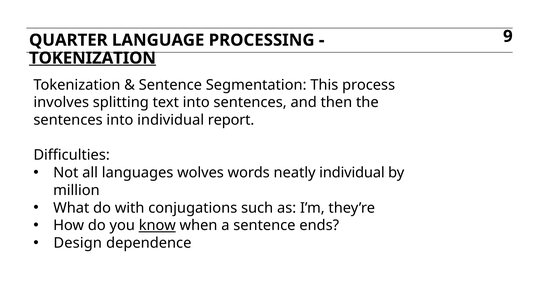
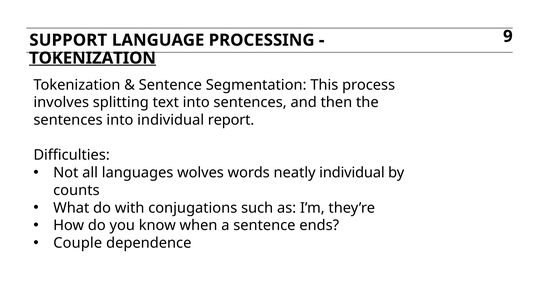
QUARTER: QUARTER -> SUPPORT
million: million -> counts
know underline: present -> none
Design: Design -> Couple
